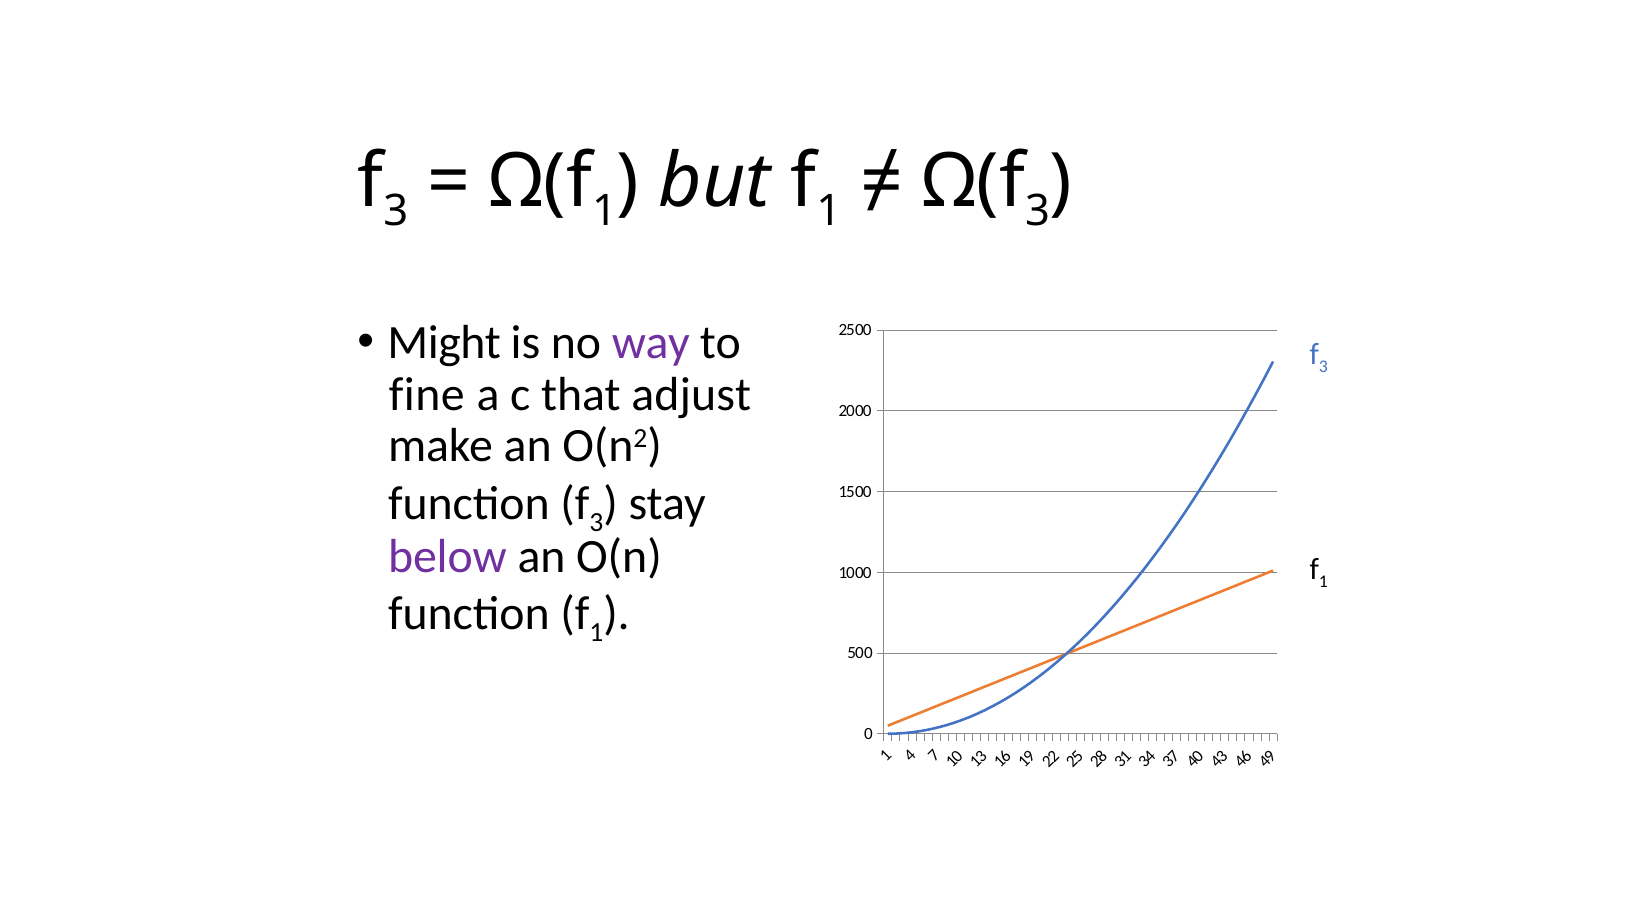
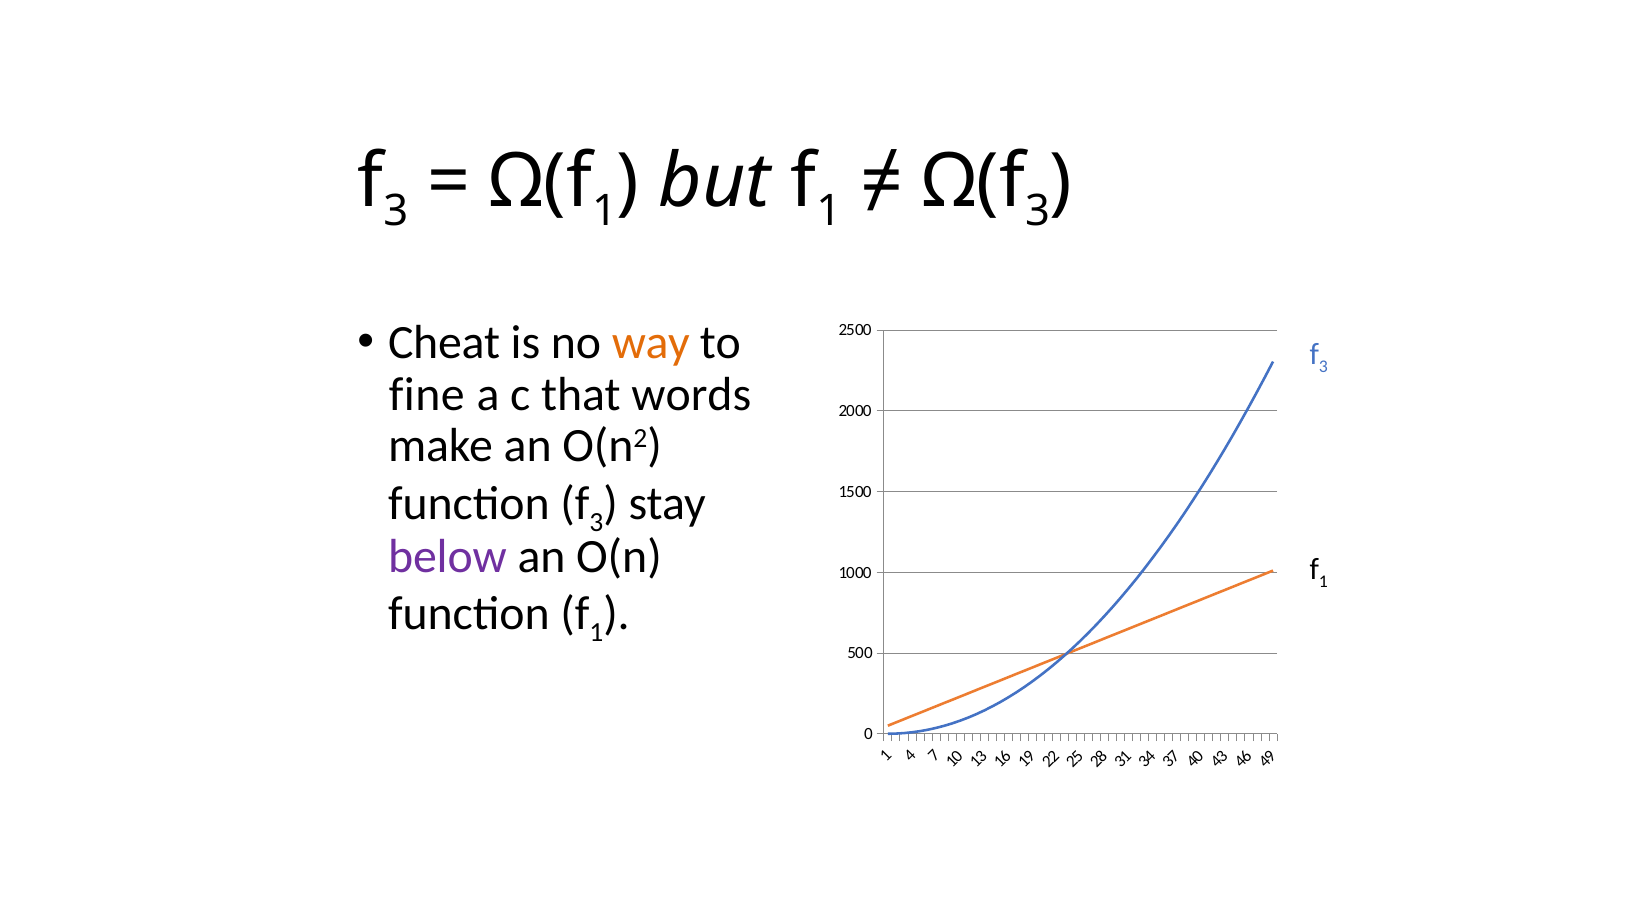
Might: Might -> Cheat
way colour: purple -> orange
adjust: adjust -> words
